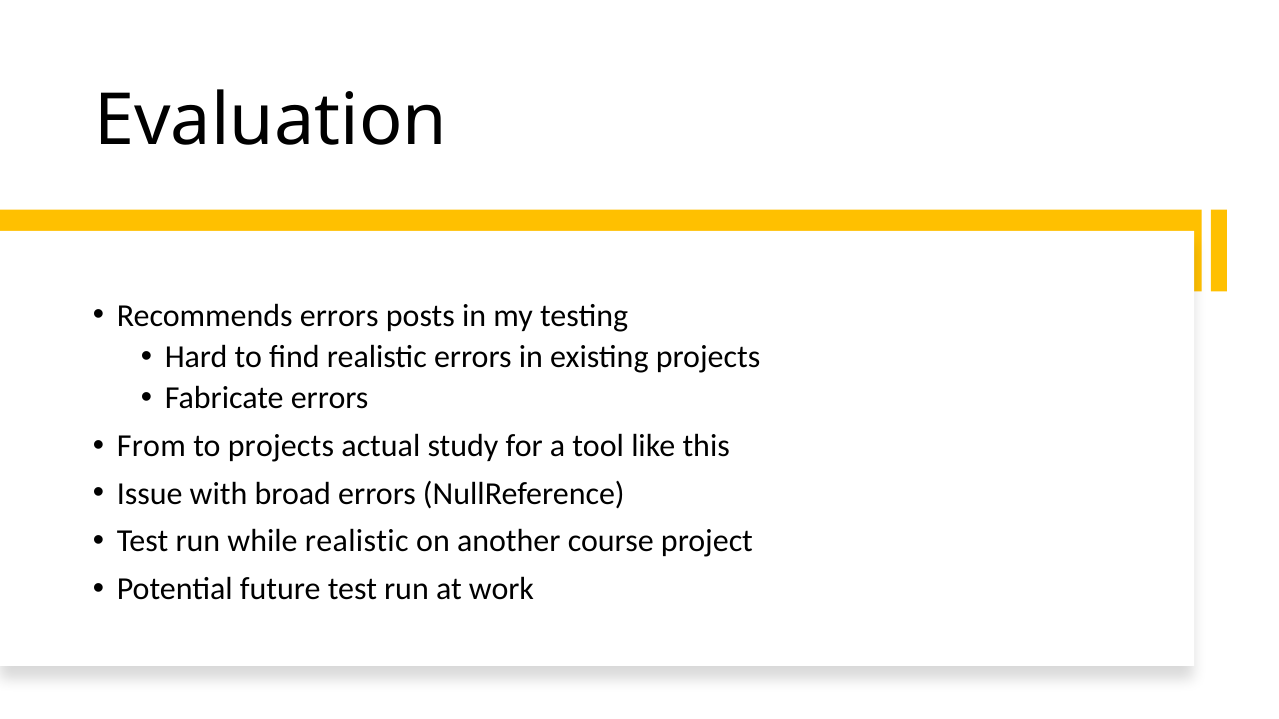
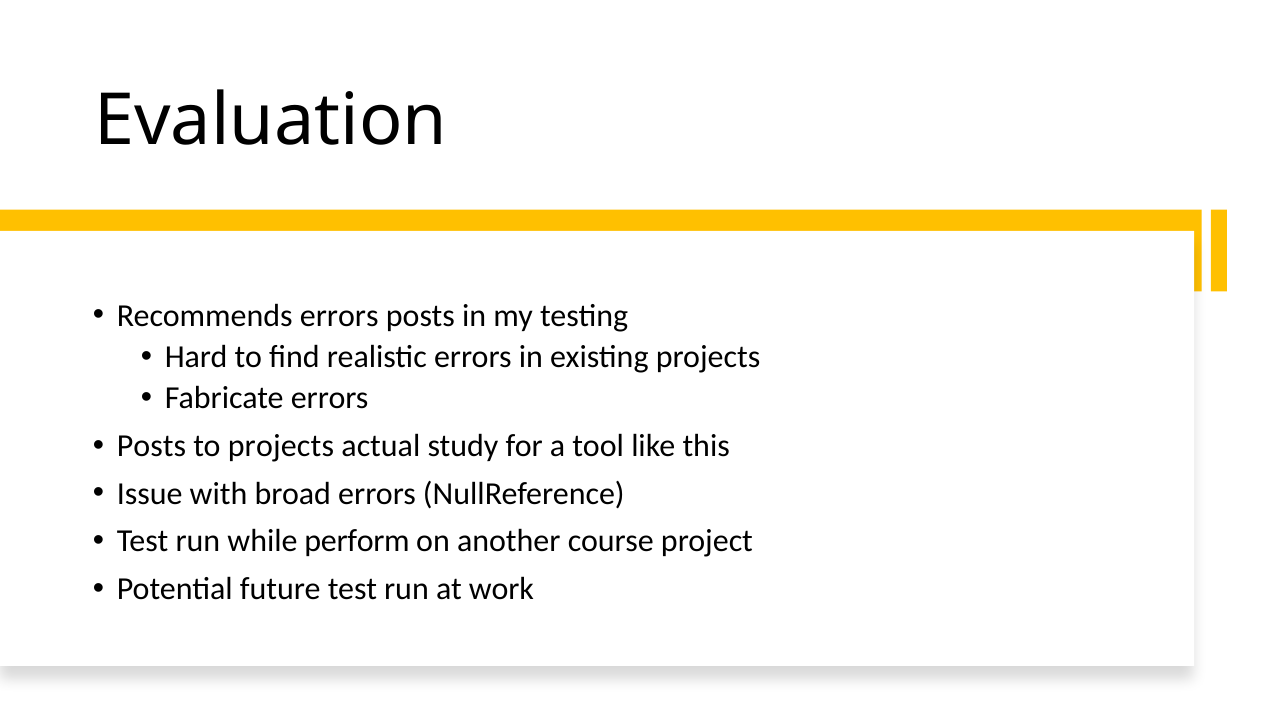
From at (151, 446): From -> Posts
while realistic: realistic -> perform
